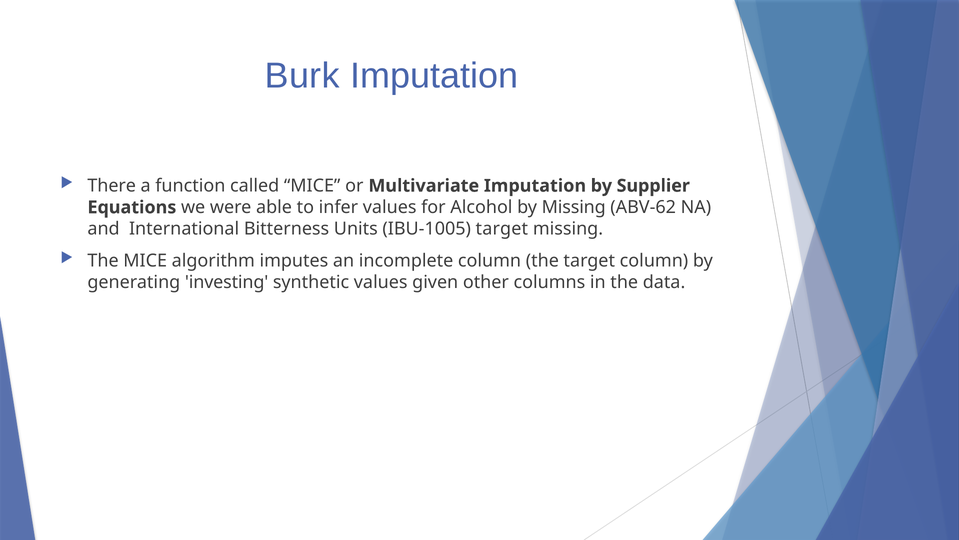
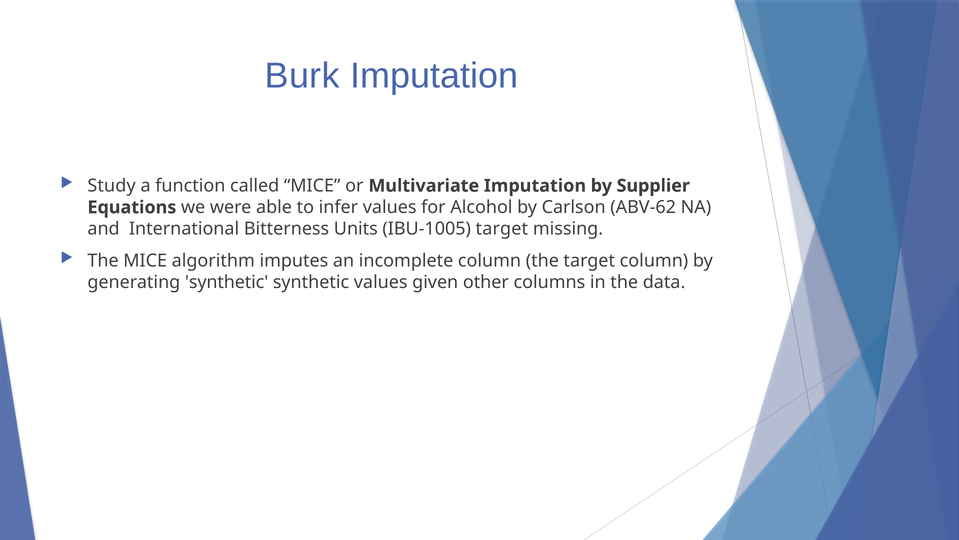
There: There -> Study
by Missing: Missing -> Carlson
generating investing: investing -> synthetic
